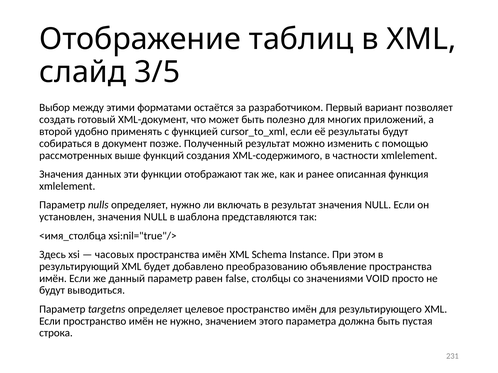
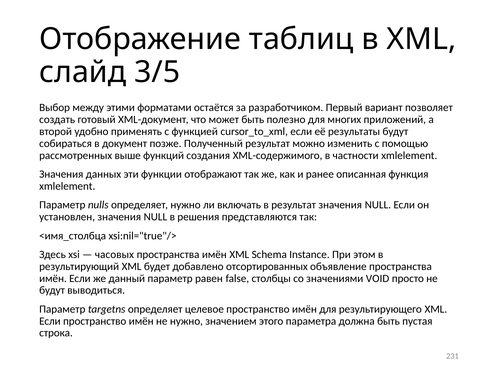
шаблона: шаблона -> решения
преобразованию: преобразованию -> отсортированных
